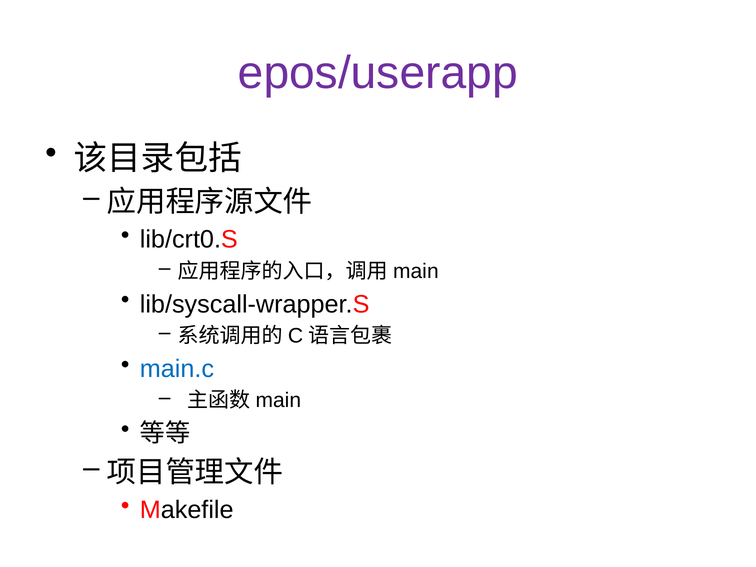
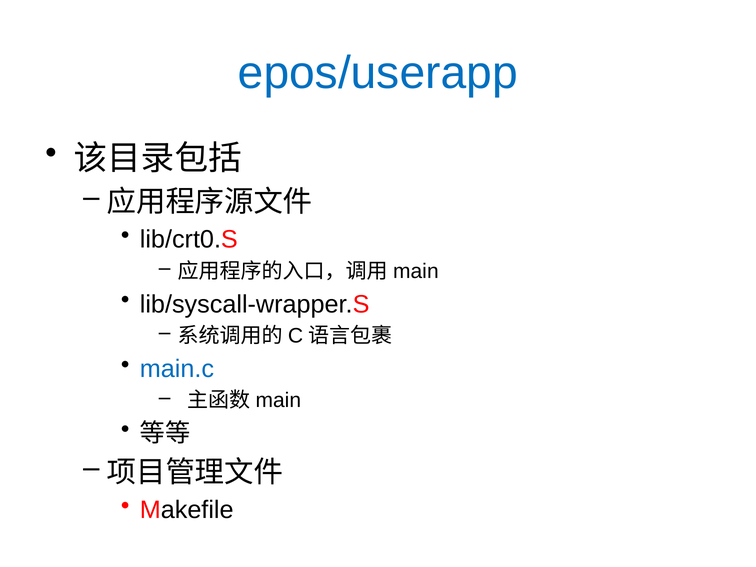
epos/userapp colour: purple -> blue
